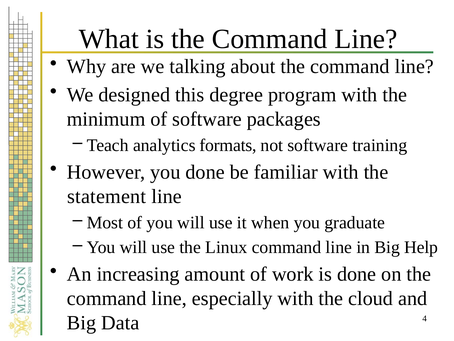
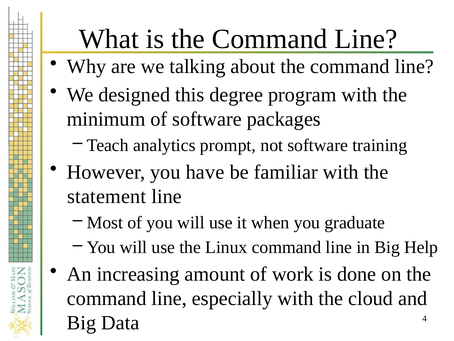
formats: formats -> prompt
you done: done -> have
